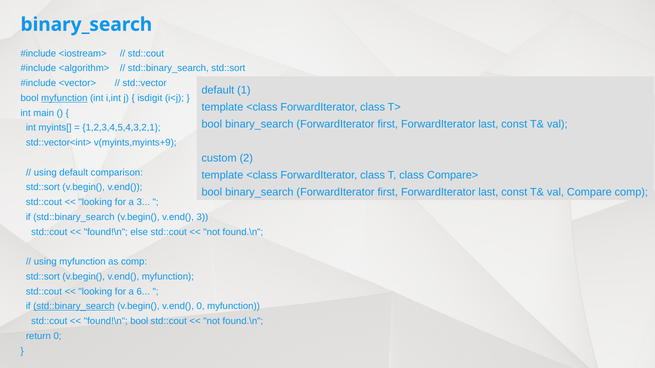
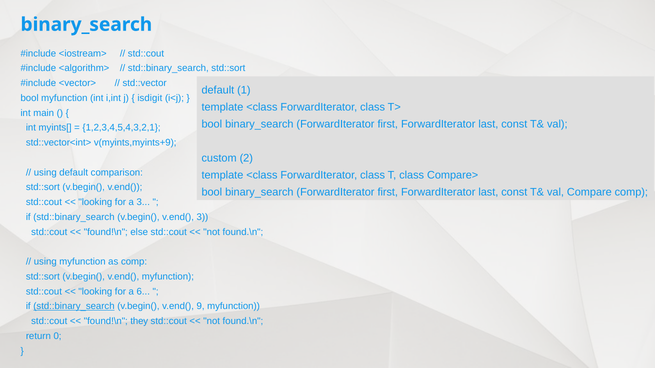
myfunction at (64, 98) underline: present -> none
v.end( 0: 0 -> 9
found!\n bool: bool -> they
